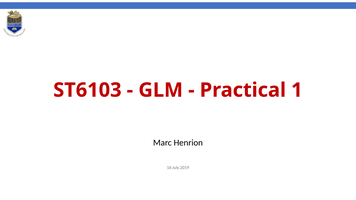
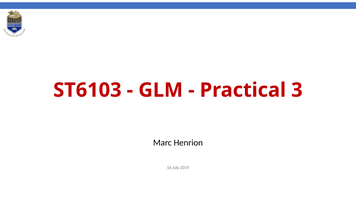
1: 1 -> 3
